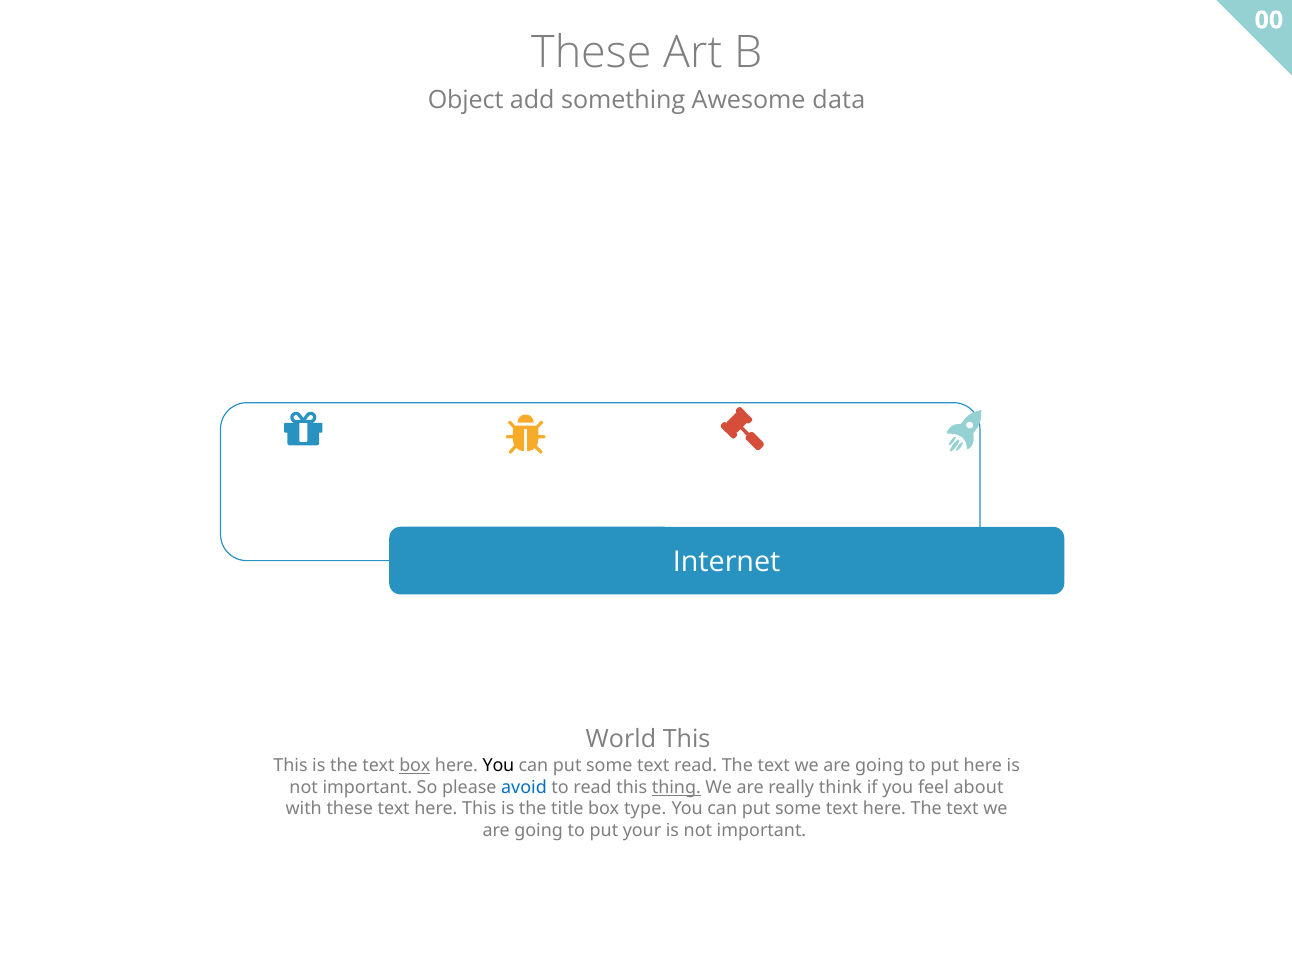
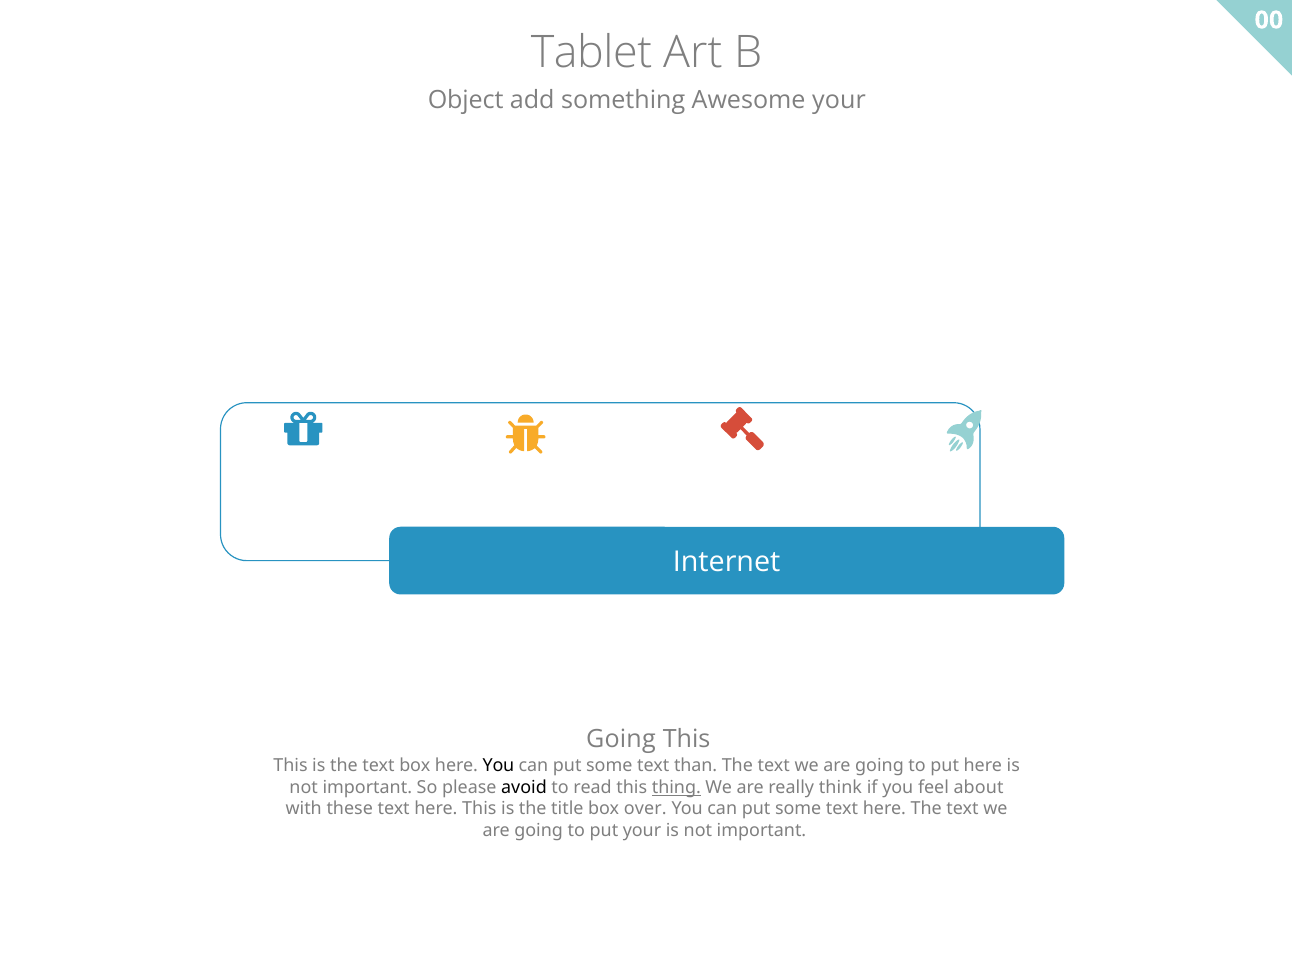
These at (591, 53): These -> Tablet
Awesome data: data -> your
World at (621, 740): World -> Going
box at (415, 766) underline: present -> none
text read: read -> than
avoid colour: blue -> black
type: type -> over
